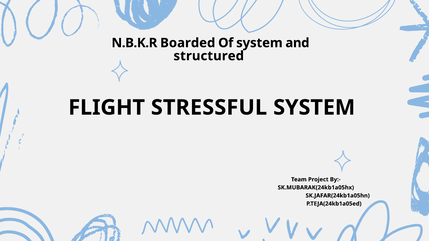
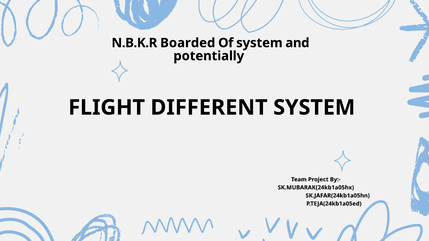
structured: structured -> potentially
STRESSFUL: STRESSFUL -> DIFFERENT
